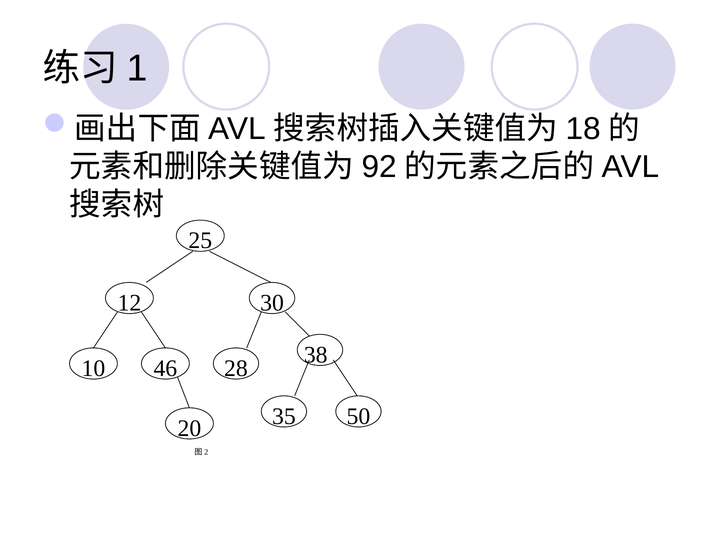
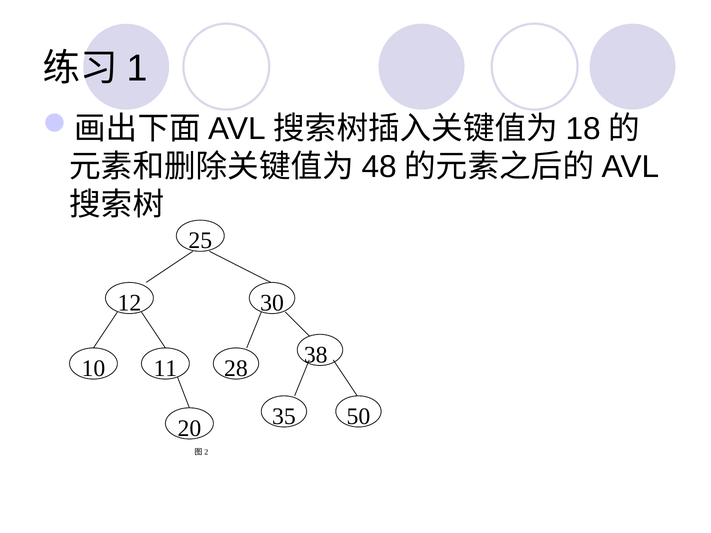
92: 92 -> 48
46: 46 -> 11
